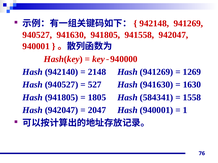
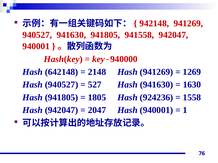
942140: 942140 -> 642148
584341: 584341 -> 924236
